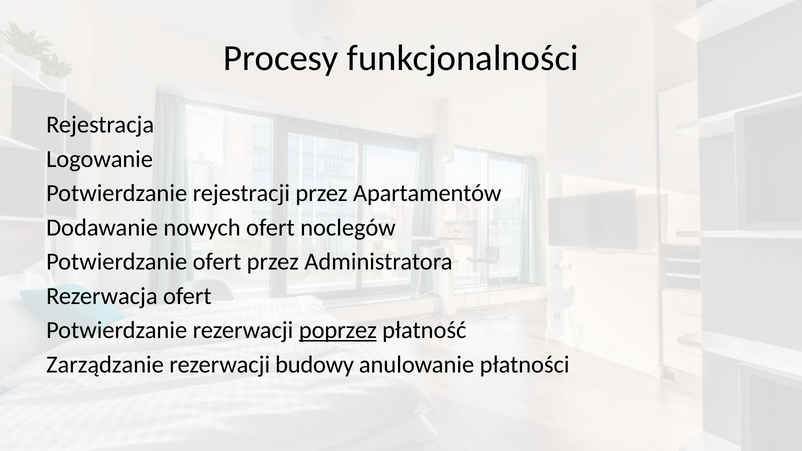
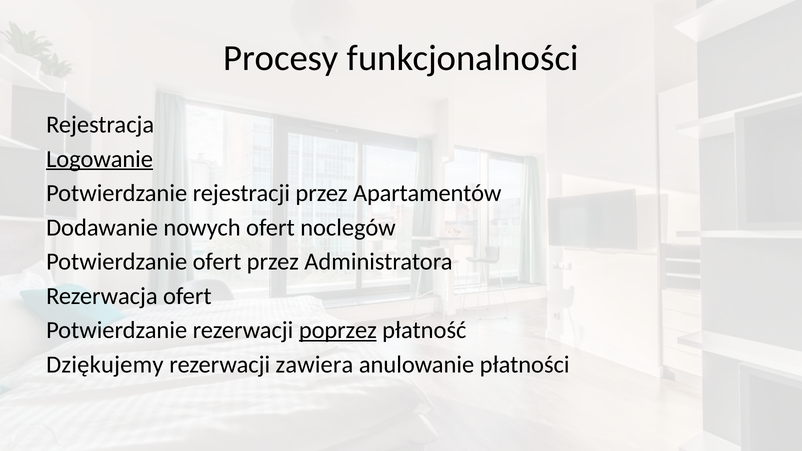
Logowanie underline: none -> present
Zarządzanie: Zarządzanie -> Dziękujemy
budowy: budowy -> zawiera
